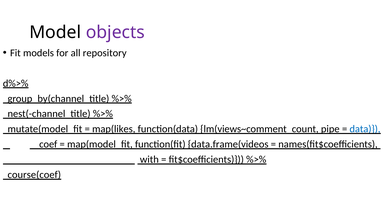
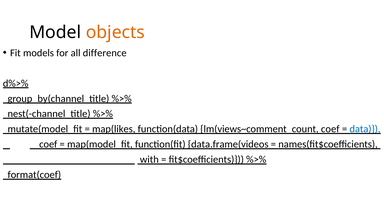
objects colour: purple -> orange
repository: repository -> difference
lm(views~comment_count pipe: pipe -> coef
course(coef: course(coef -> format(coef
